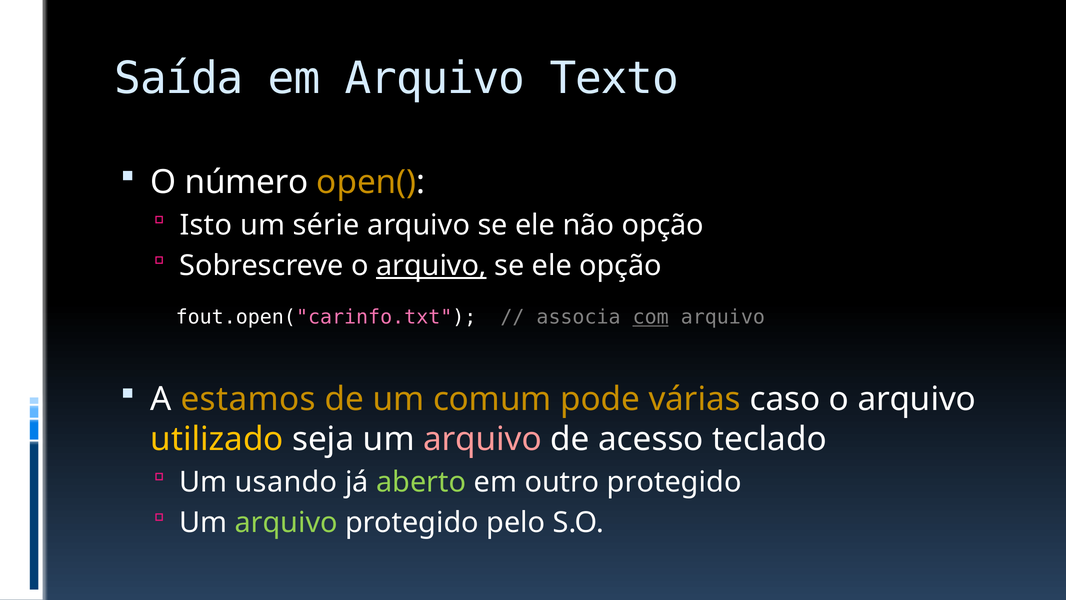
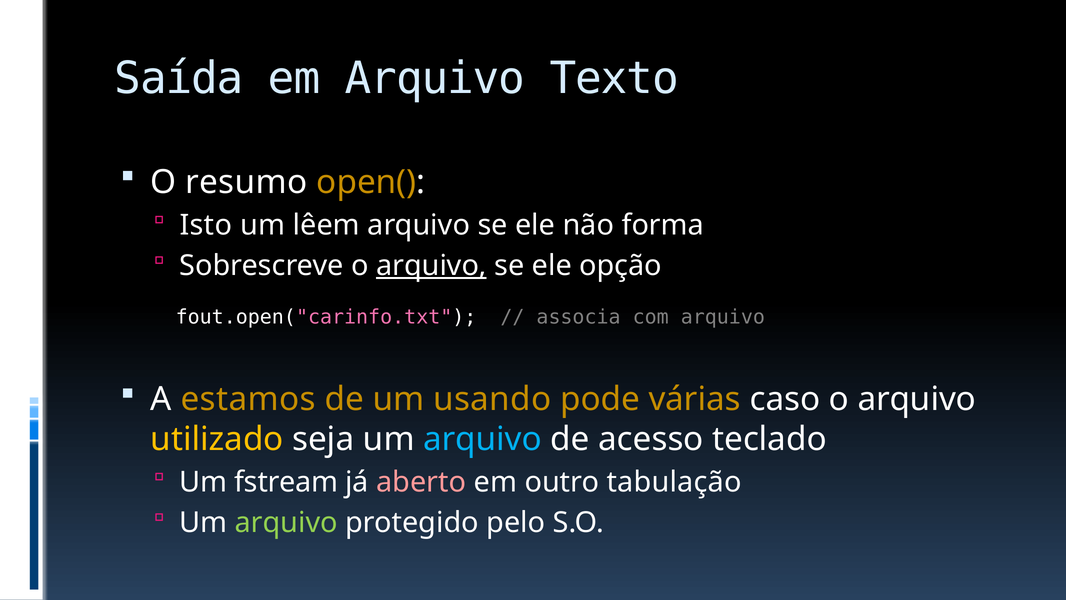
número: número -> resumo
série: série -> lêem
não opção: opção -> forma
com underline: present -> none
comum: comum -> usando
arquivo at (483, 439) colour: pink -> light blue
usando: usando -> fstream
aberto colour: light green -> pink
outro protegido: protegido -> tabulação
